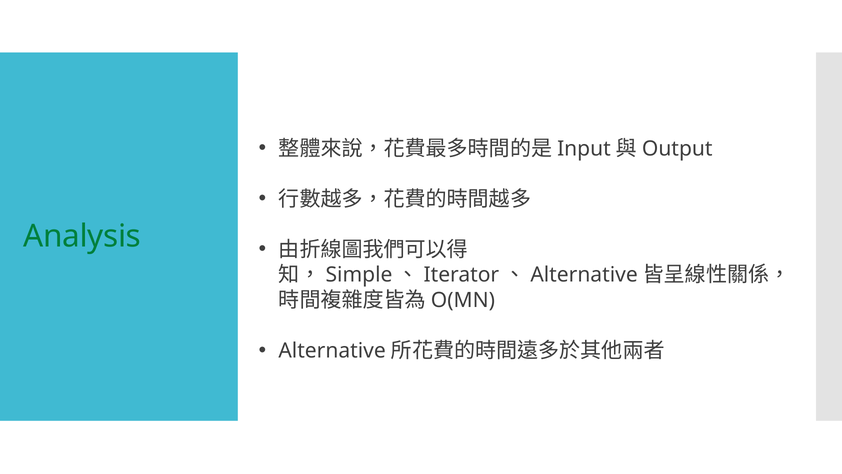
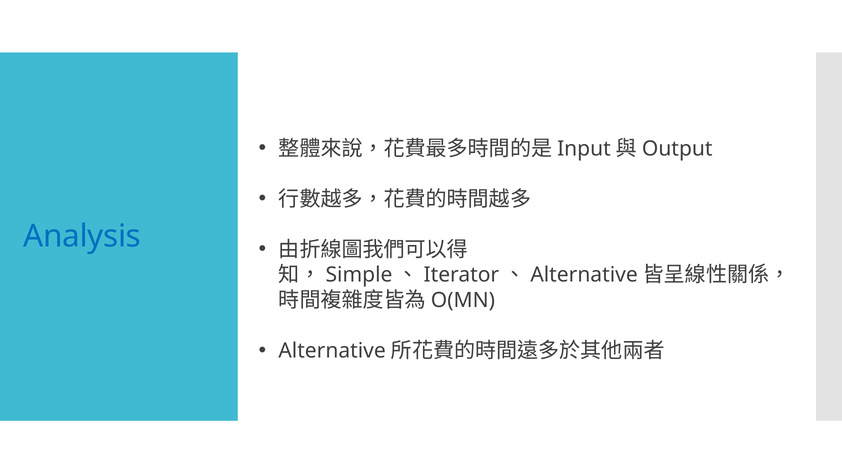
Analysis colour: green -> blue
